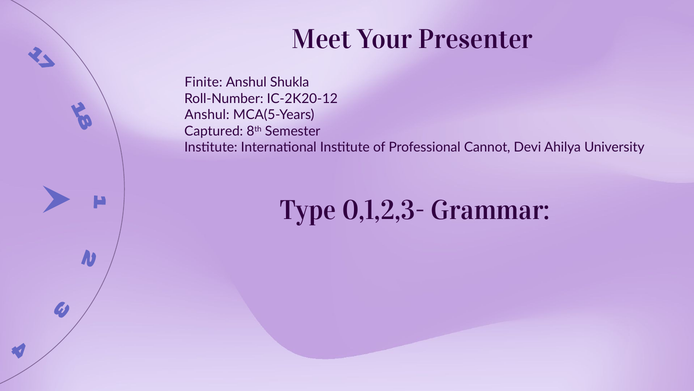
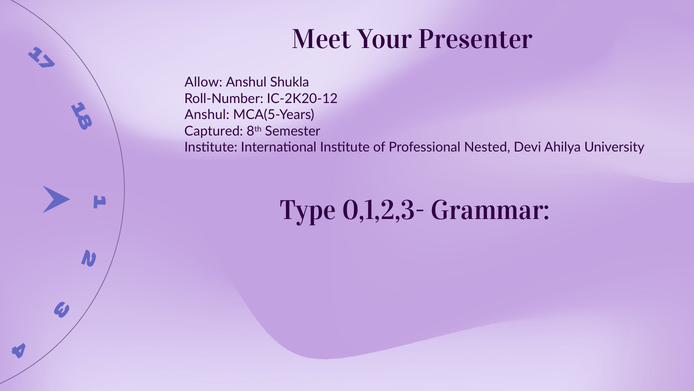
Finite: Finite -> Allow
Cannot: Cannot -> Nested
